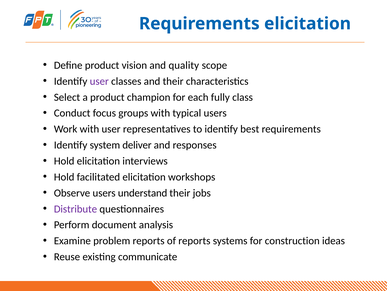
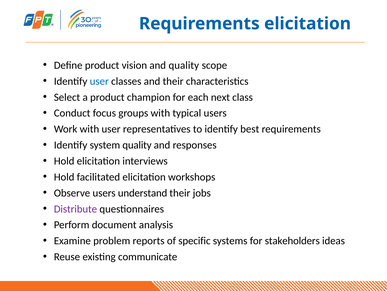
user at (99, 81) colour: purple -> blue
fully: fully -> next
system deliver: deliver -> quality
of reports: reports -> specific
construction: construction -> stakeholders
